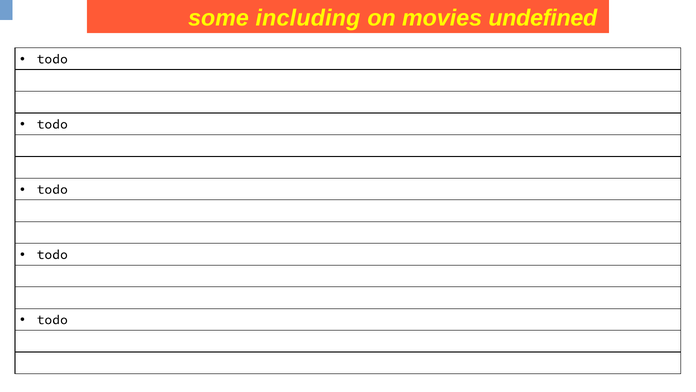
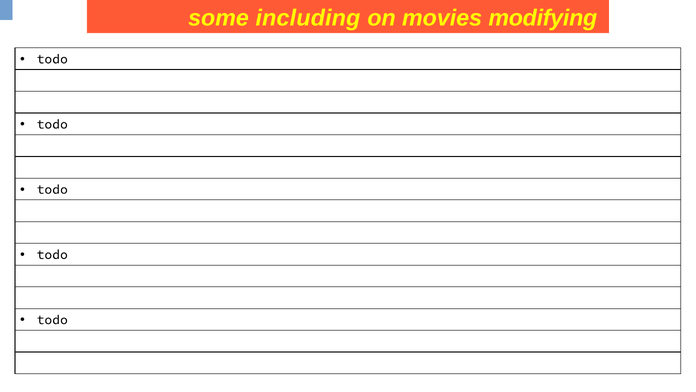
undefined: undefined -> modifying
